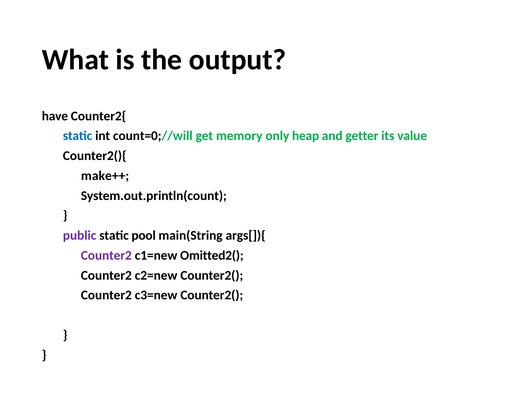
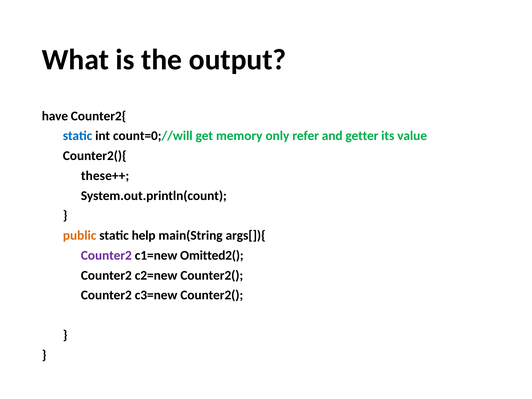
heap: heap -> refer
make++: make++ -> these++
public colour: purple -> orange
pool: pool -> help
